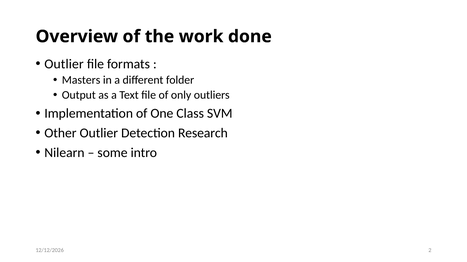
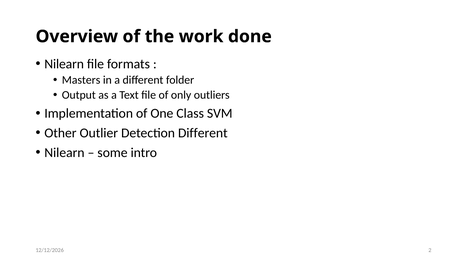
Outlier at (64, 64): Outlier -> Nilearn
Detection Research: Research -> Different
